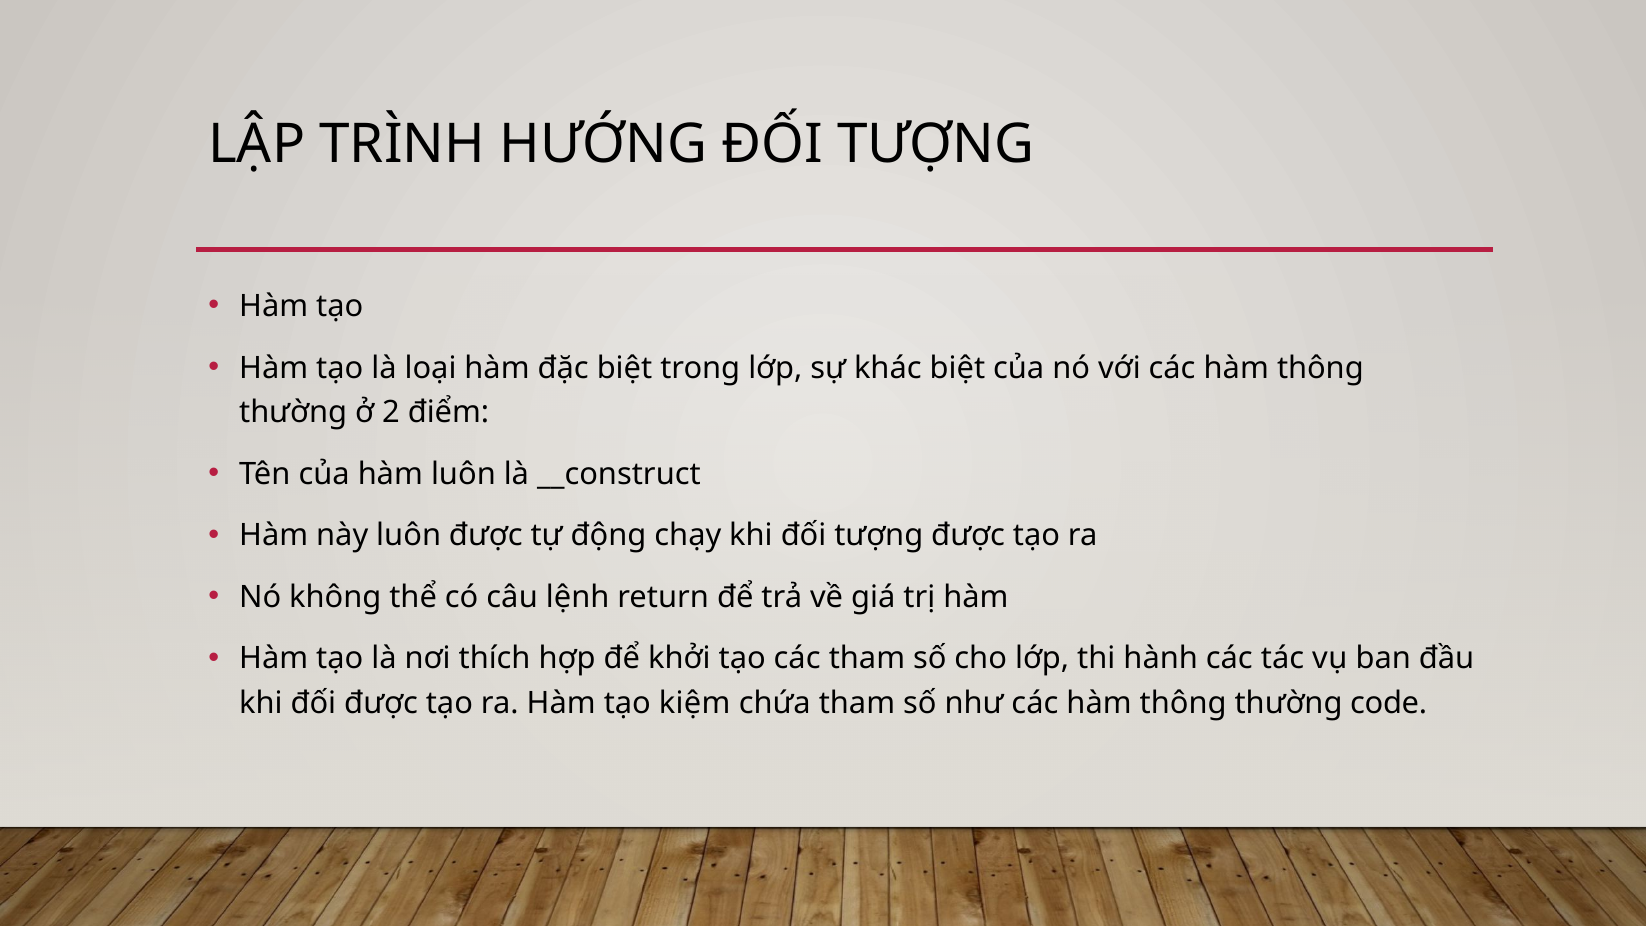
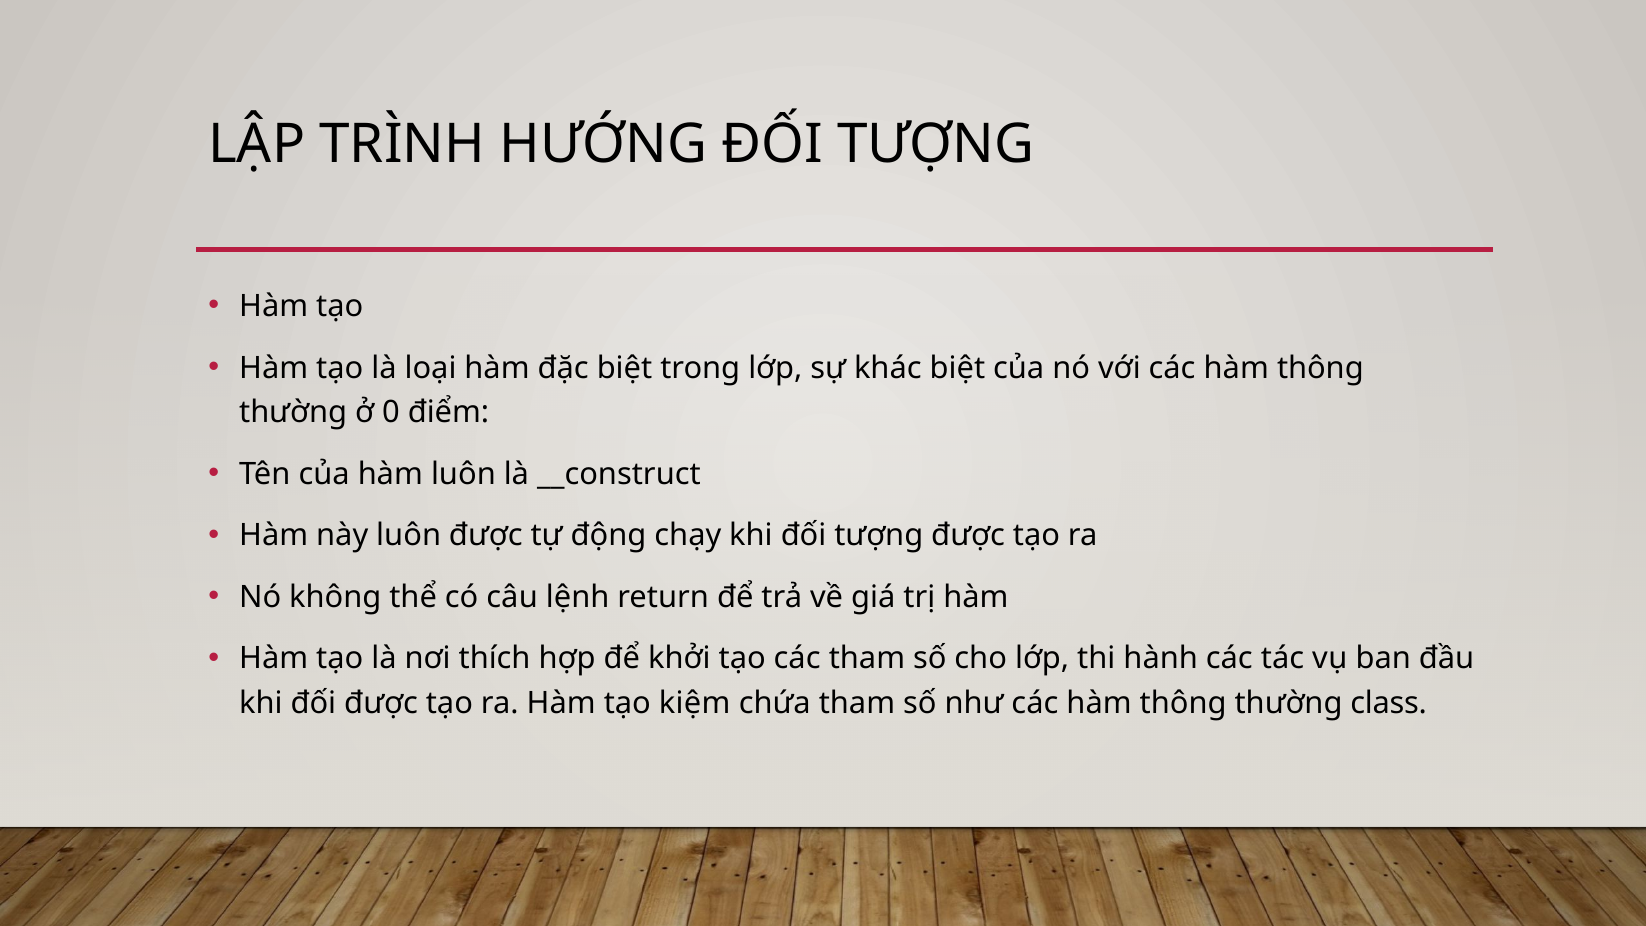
2: 2 -> 0
code: code -> class
